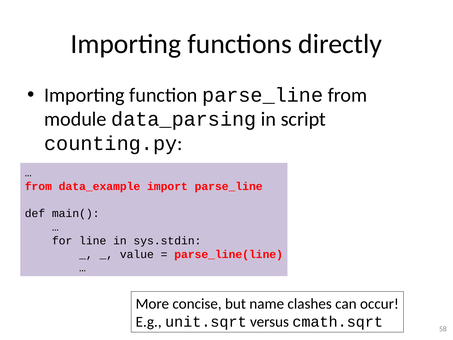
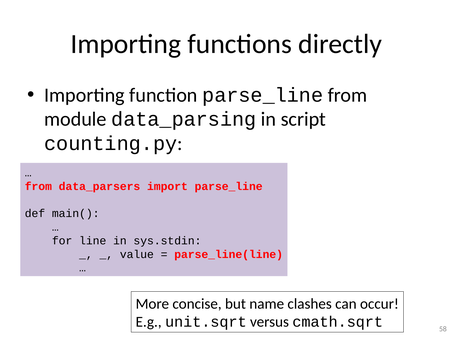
data_example: data_example -> data_parsers
